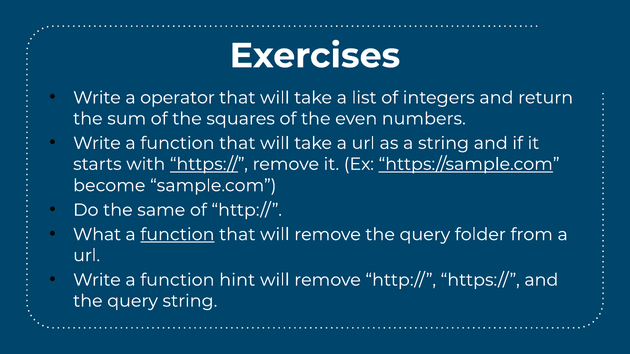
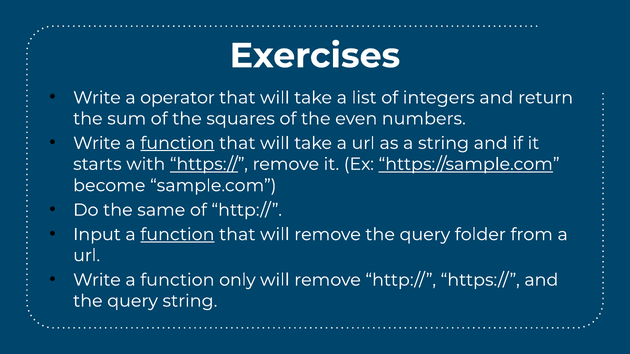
function at (177, 143) underline: none -> present
What: What -> Input
hint: hint -> only
